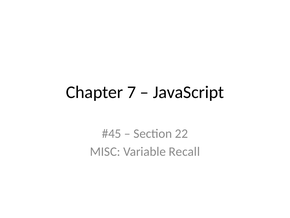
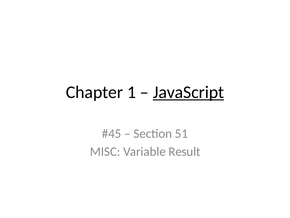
7: 7 -> 1
JavaScript underline: none -> present
22: 22 -> 51
Recall: Recall -> Result
